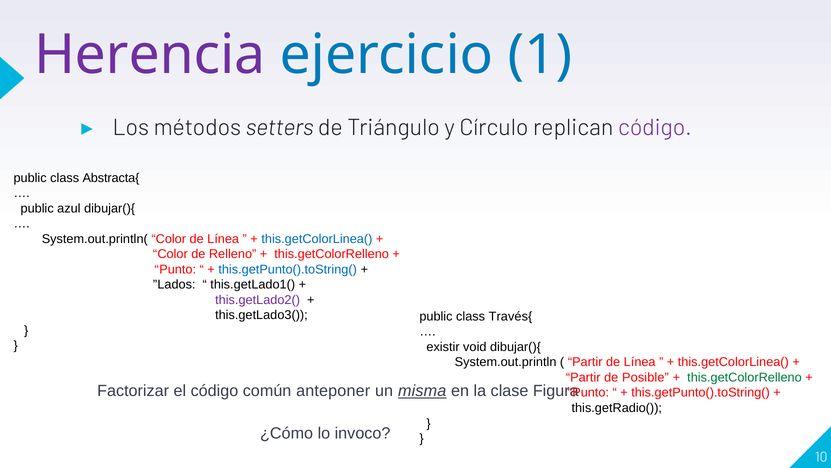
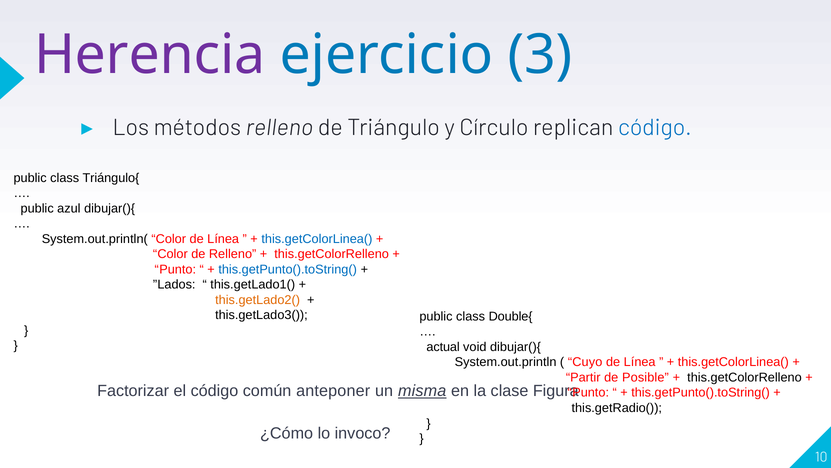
1: 1 -> 3
métodos setters: setters -> relleno
código at (655, 127) colour: purple -> blue
Abstracta{: Abstracta{ -> Triángulo{
this.getLado2( colour: purple -> orange
Través{: Través{ -> Double{
existir: existir -> actual
Partir at (585, 362): Partir -> Cuyo
this.getColorRelleno at (744, 377) colour: green -> black
